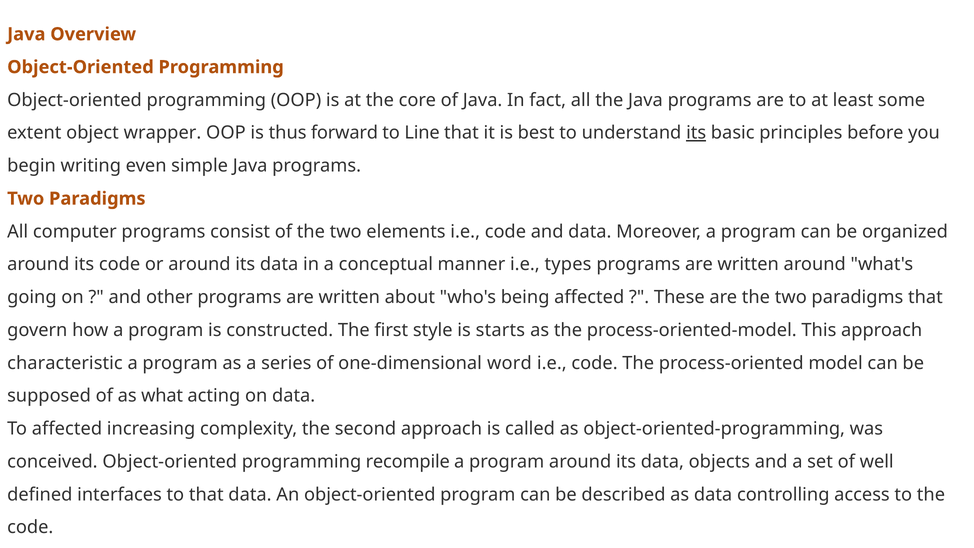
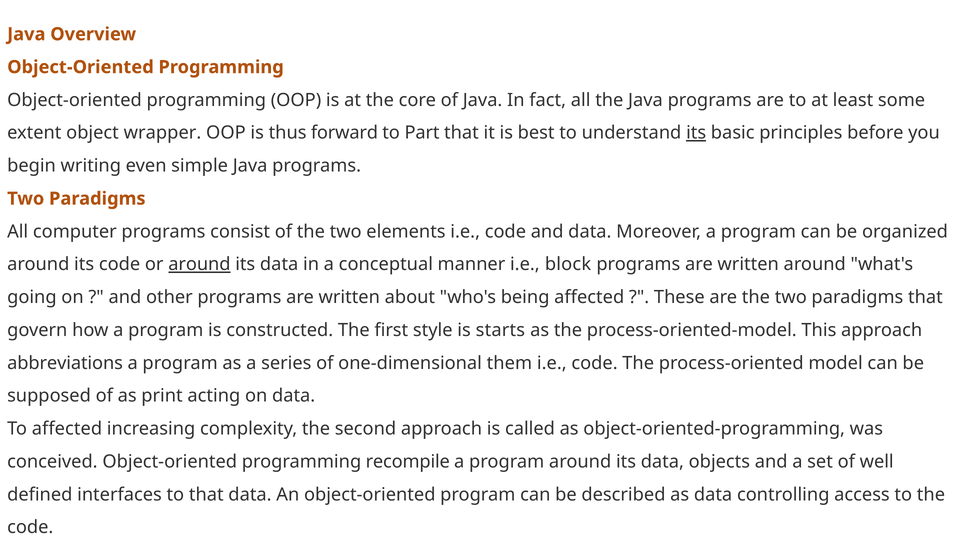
Line: Line -> Part
around at (199, 264) underline: none -> present
types: types -> block
characteristic: characteristic -> abbreviations
word: word -> them
what: what -> print
